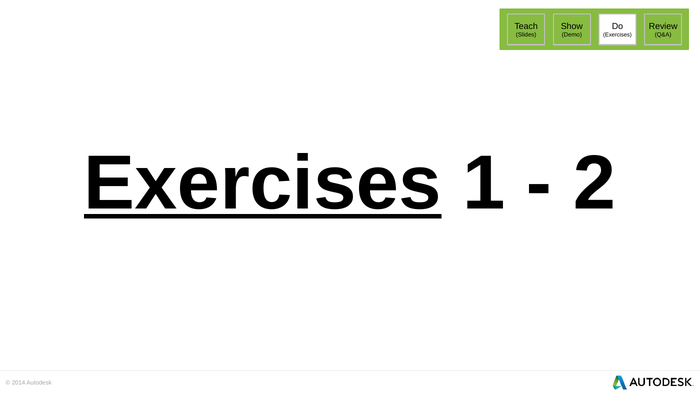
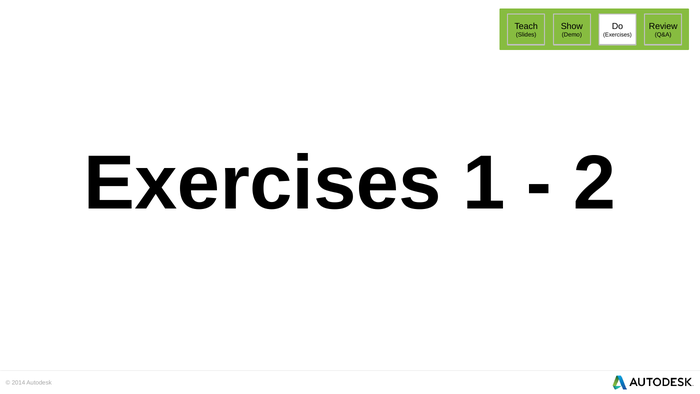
Exercises at (263, 183) underline: present -> none
